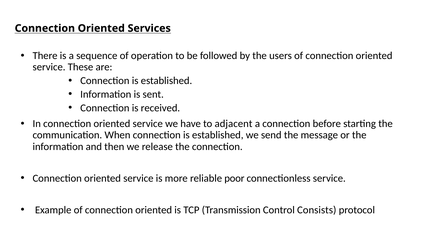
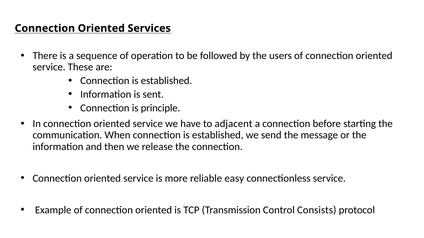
received: received -> principle
poor: poor -> easy
